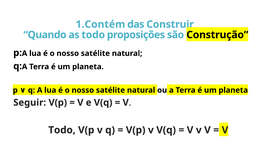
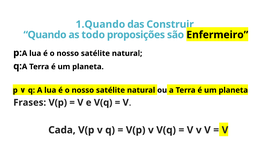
1.Contém: 1.Contém -> 1.Quando
Construção: Construção -> Enfermeiro
Seguir: Seguir -> Frases
Todo at (62, 130): Todo -> Cada
